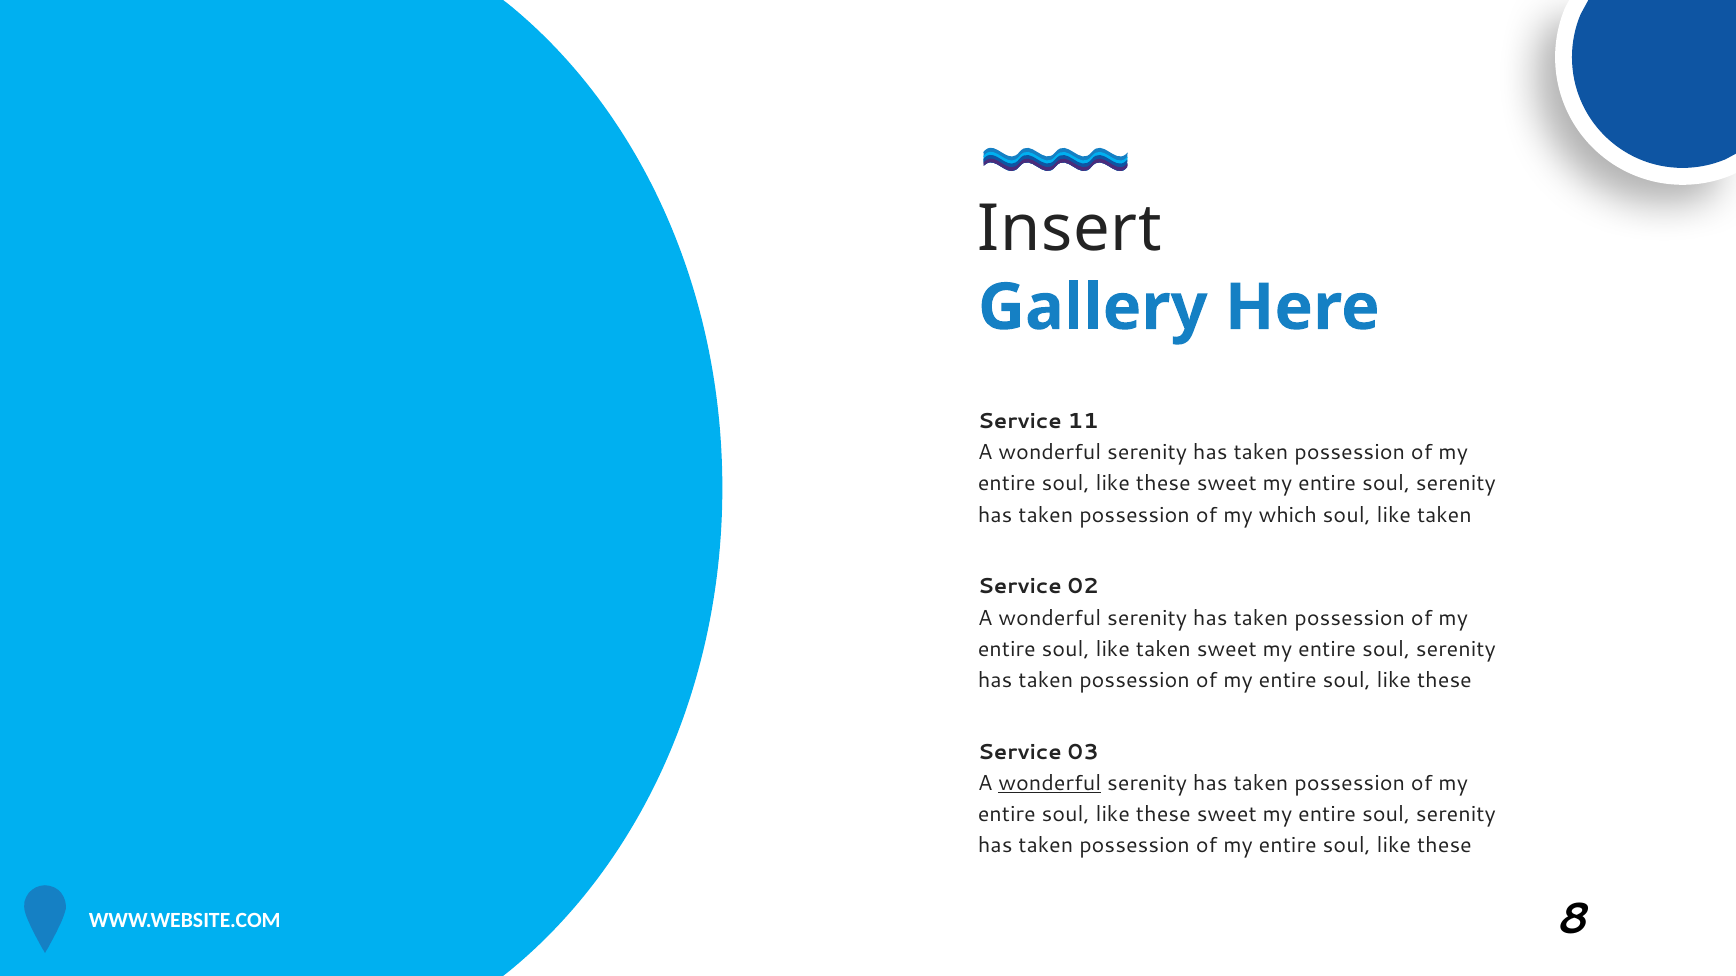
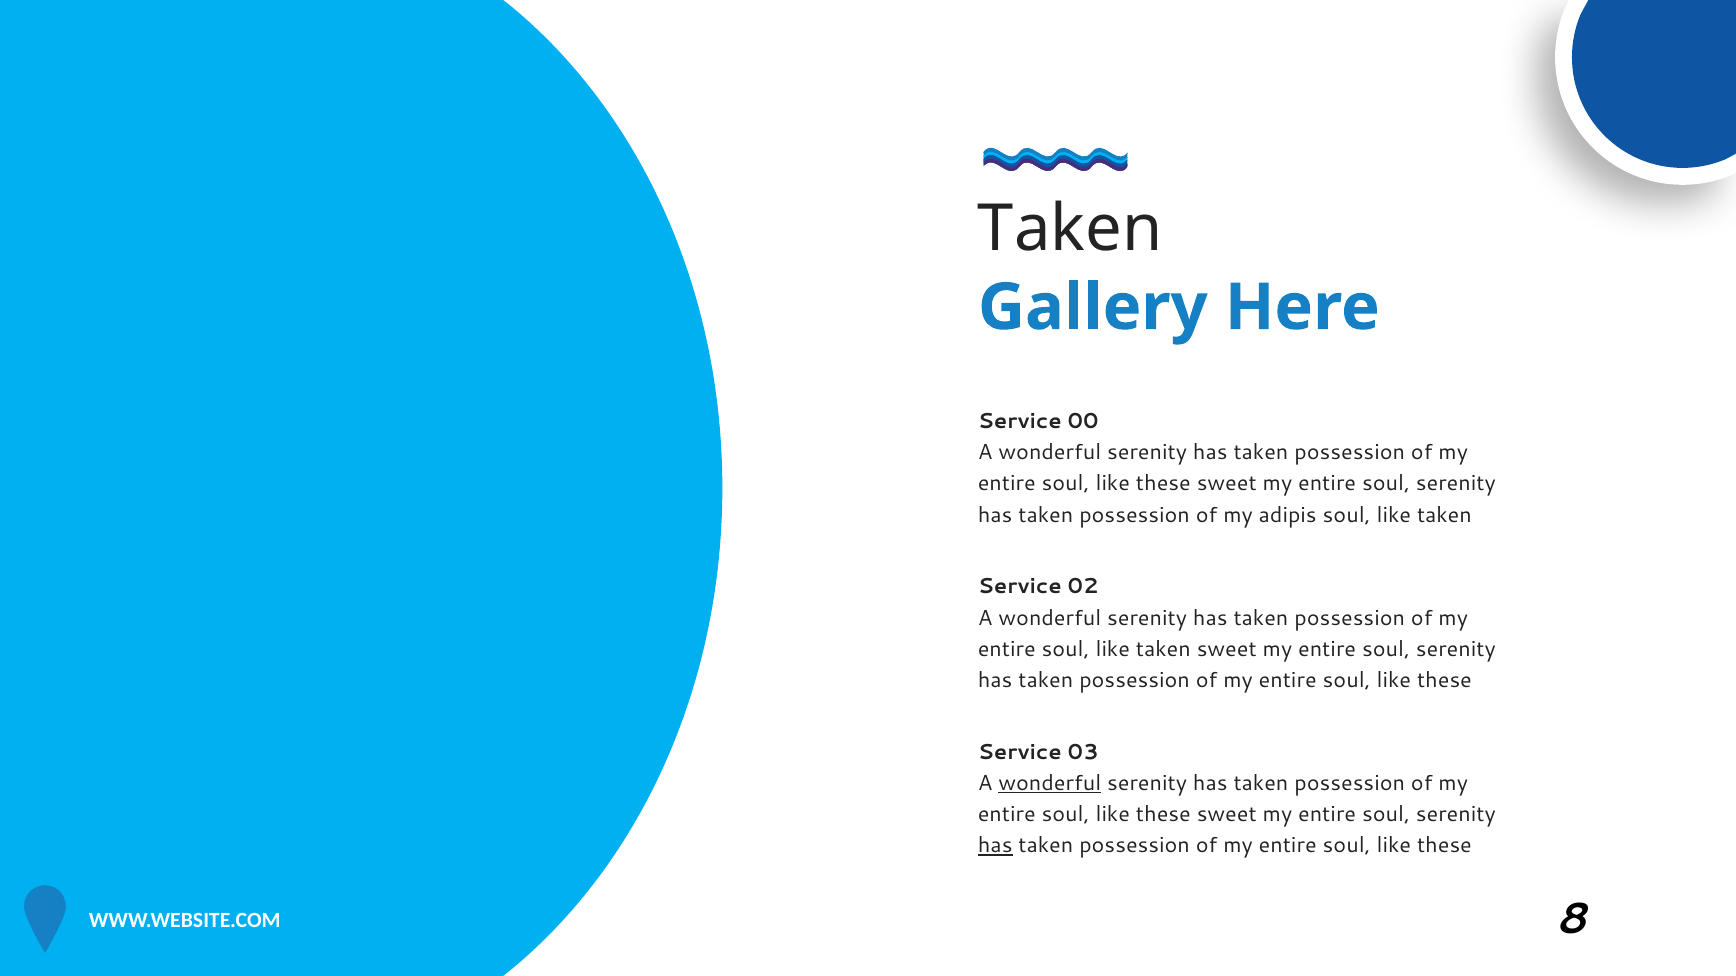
Insert at (1070, 230): Insert -> Taken
11: 11 -> 00
which: which -> adipis
has at (995, 846) underline: none -> present
